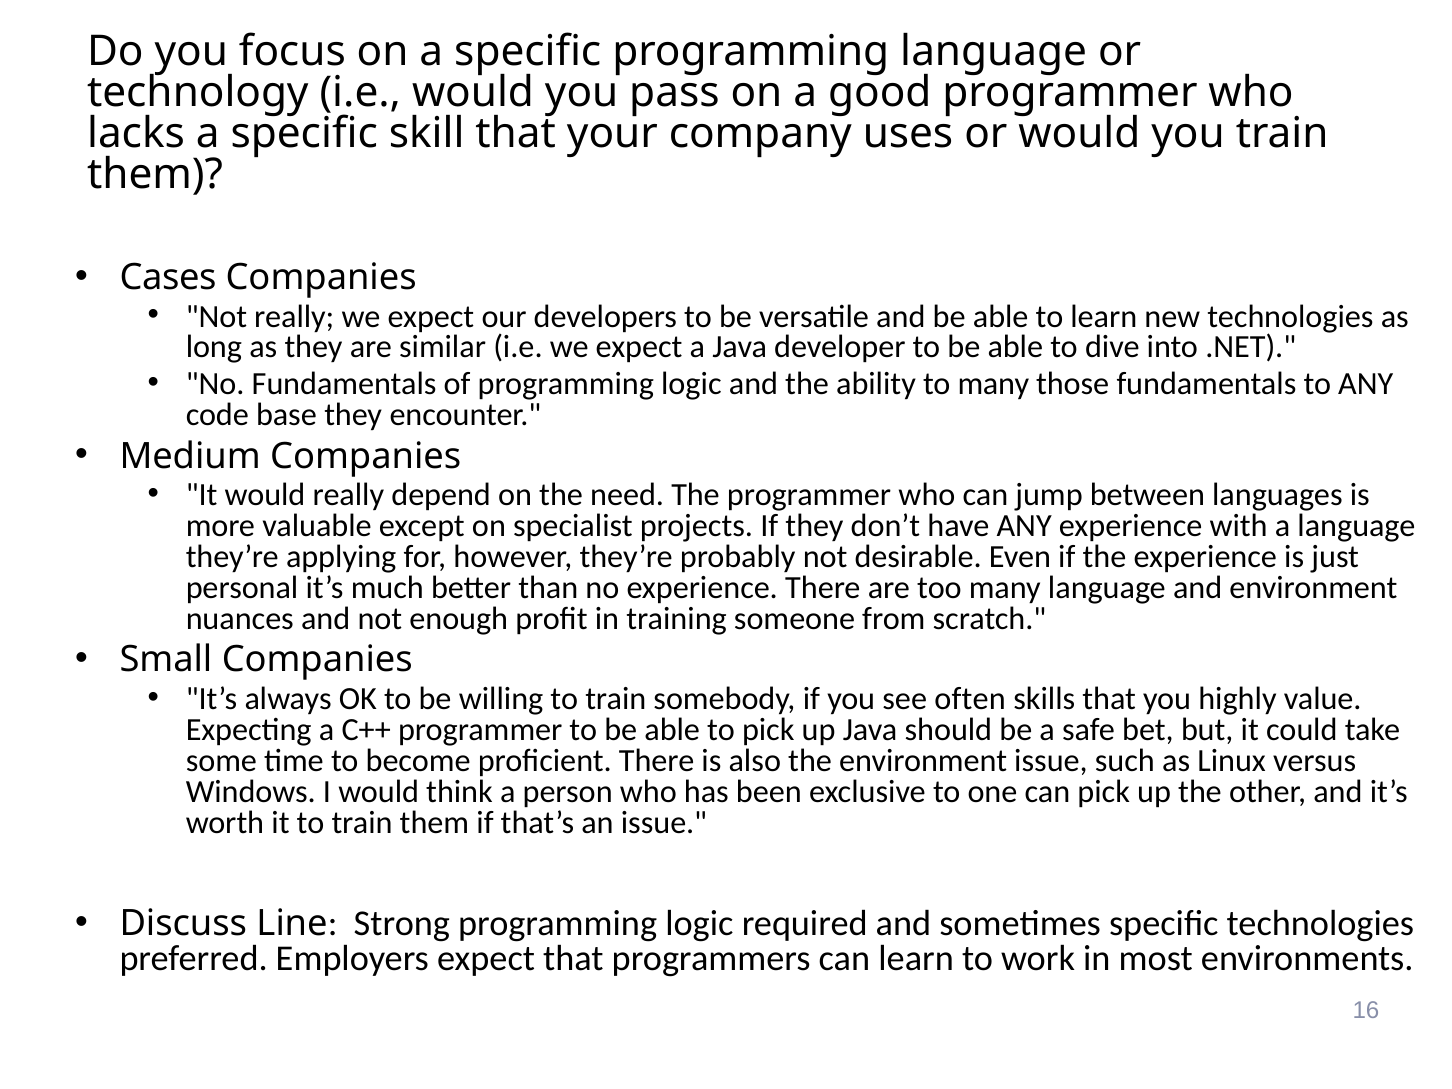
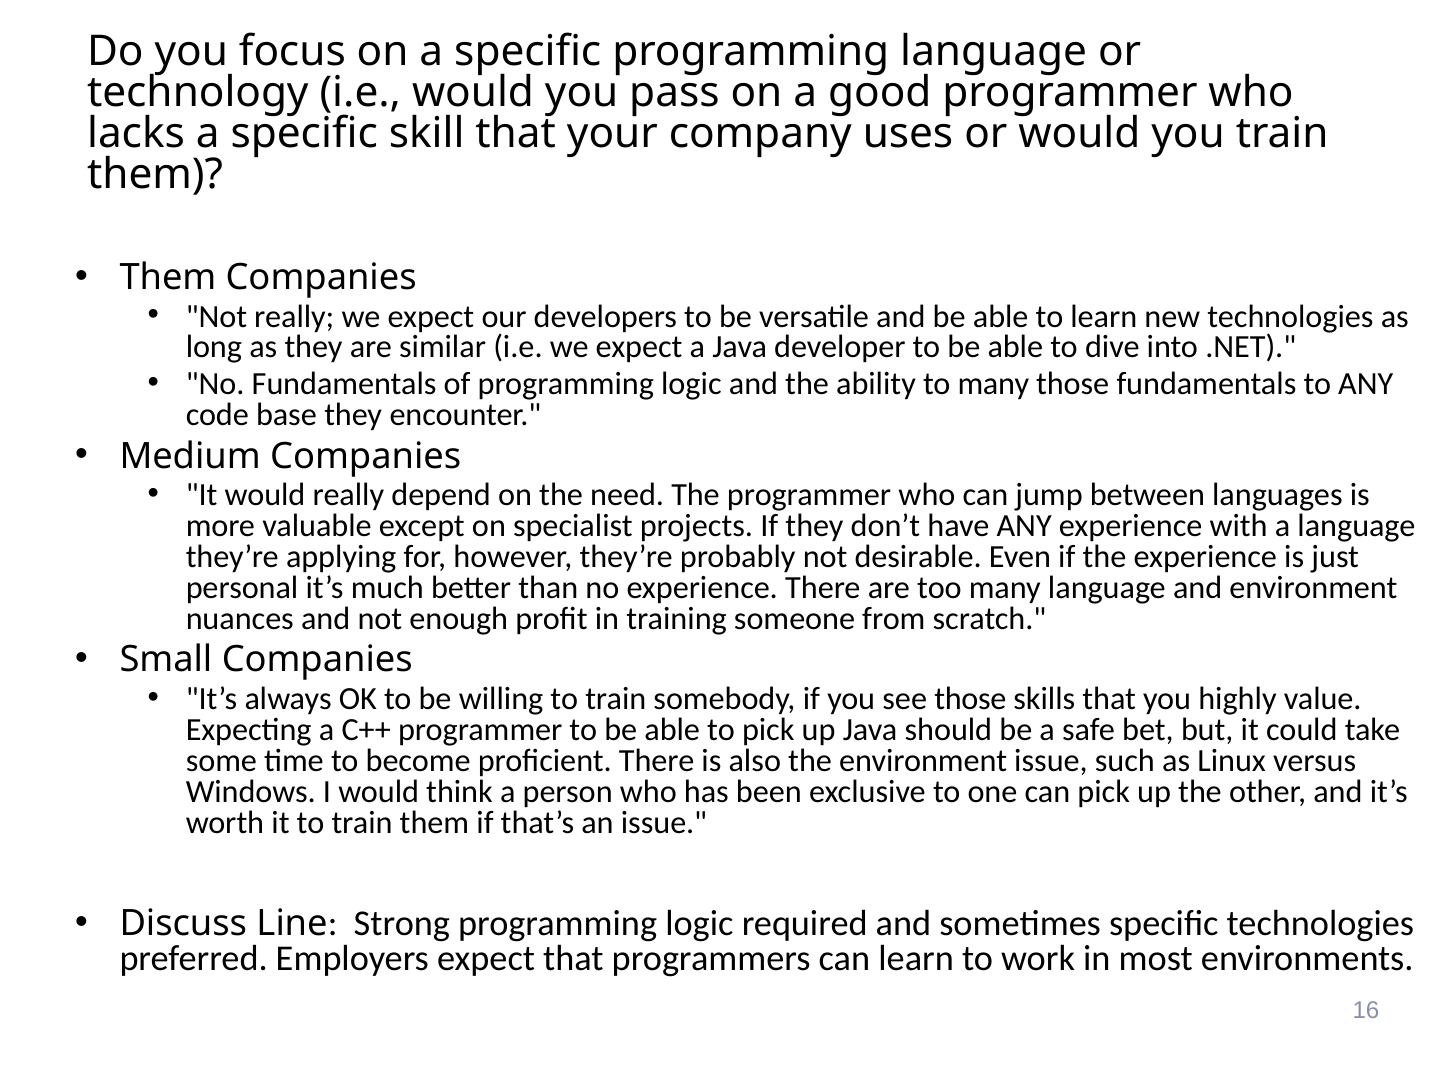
Cases at (168, 277): Cases -> Them
see often: often -> those
